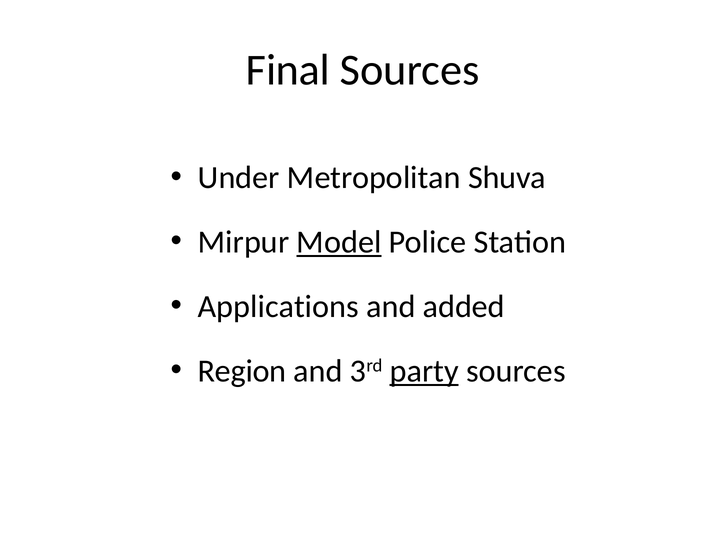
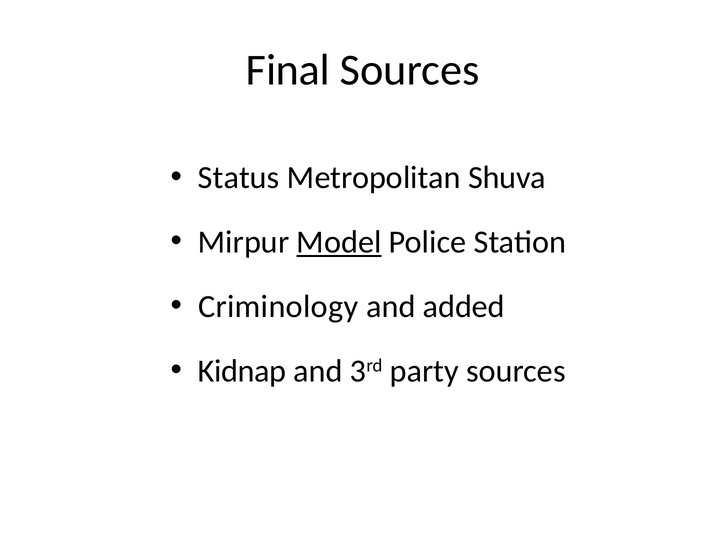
Under: Under -> Status
Applications: Applications -> Criminology
Region: Region -> Kidnap
party underline: present -> none
